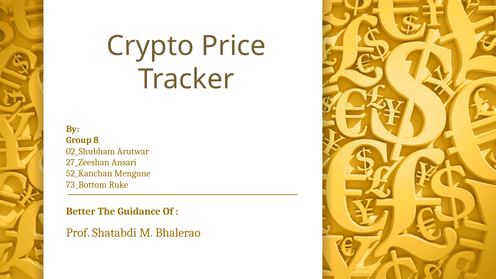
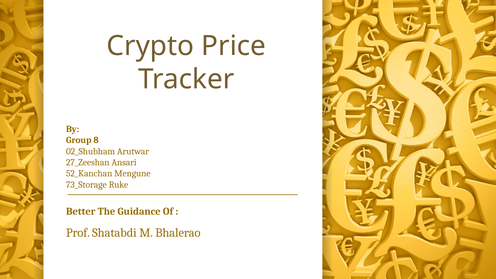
73_Bottom: 73_Bottom -> 73_Storage
